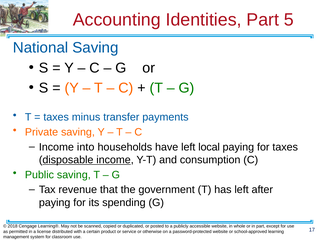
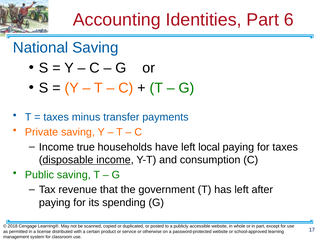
5: 5 -> 6
into: into -> true
